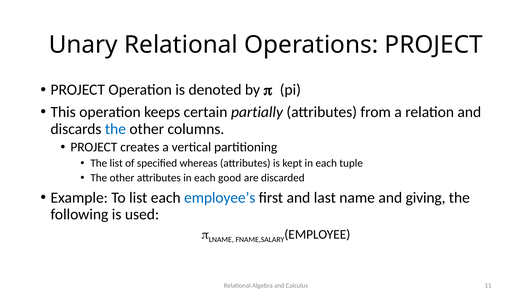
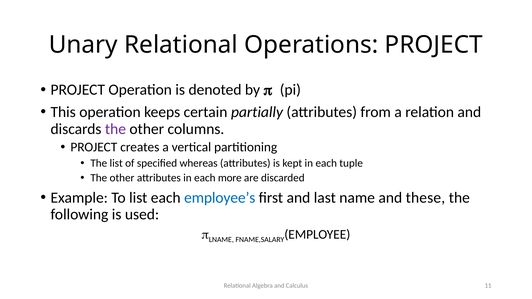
the at (115, 129) colour: blue -> purple
good: good -> more
giving: giving -> these
